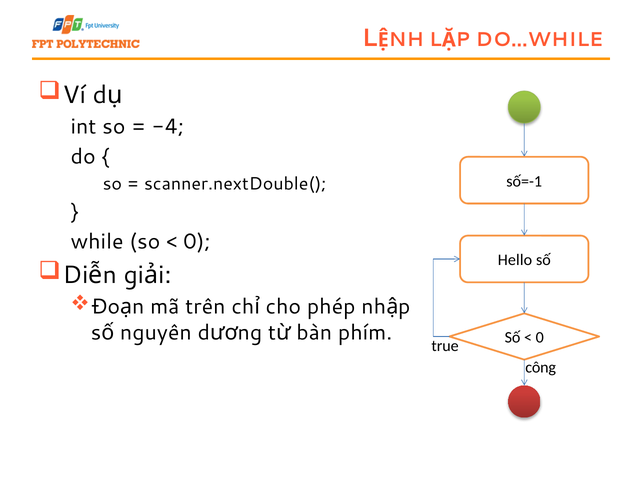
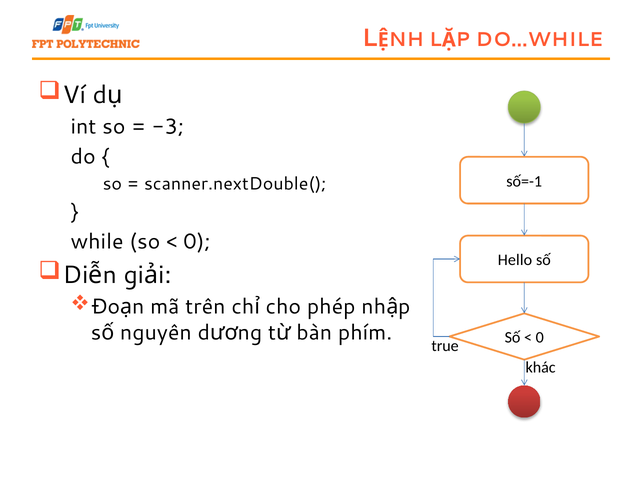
-4: -4 -> -3
công: công -> khác
